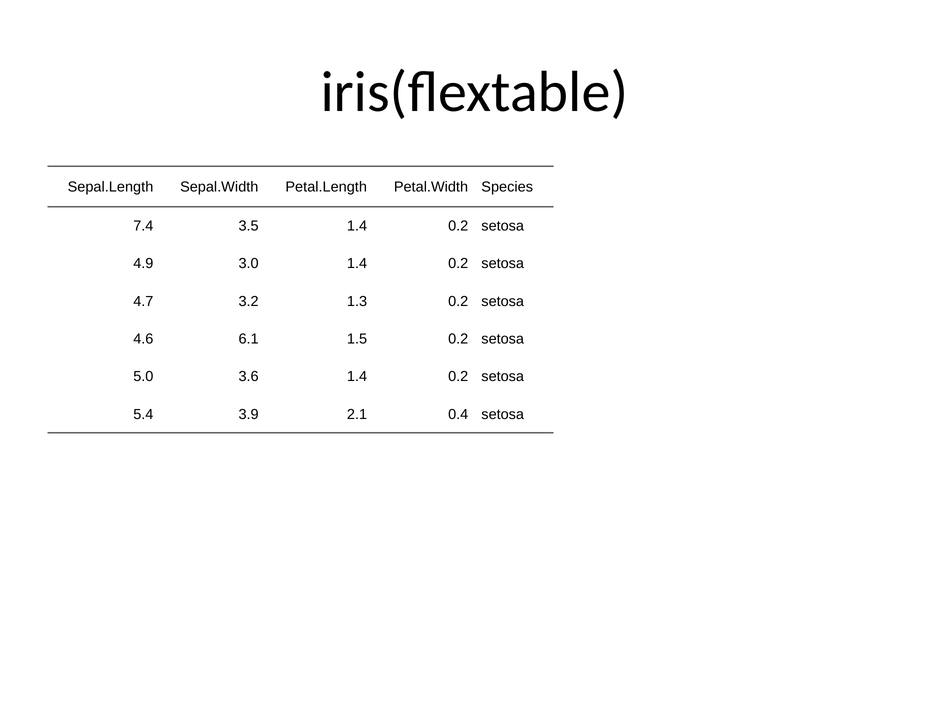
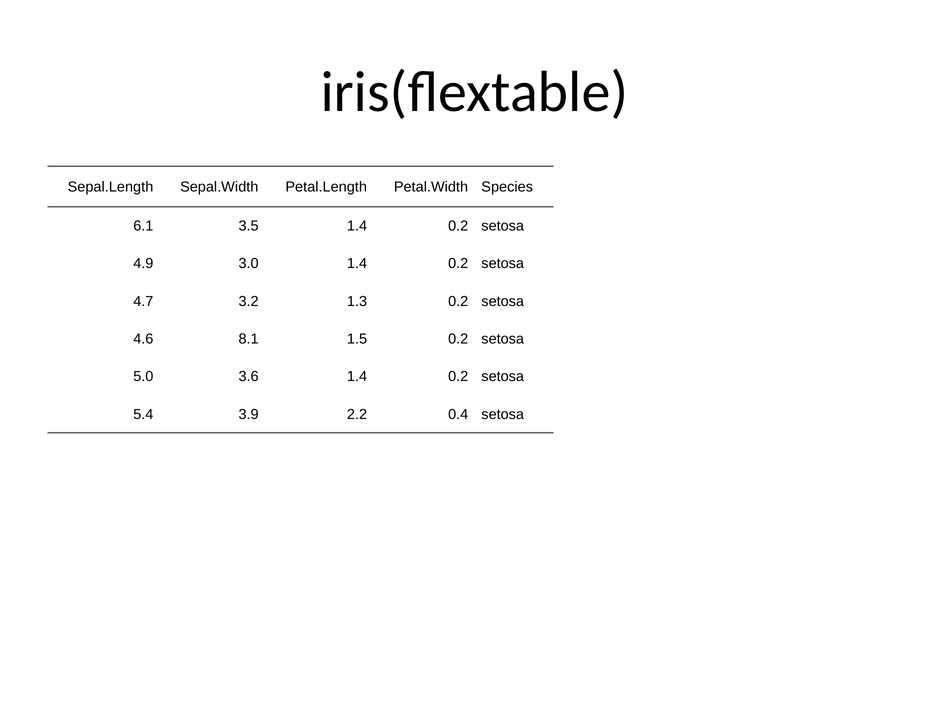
7.4: 7.4 -> 6.1
6.1: 6.1 -> 8.1
2.1: 2.1 -> 2.2
